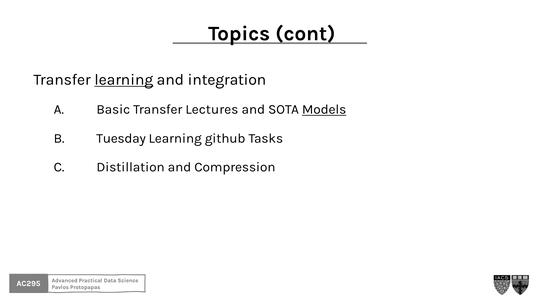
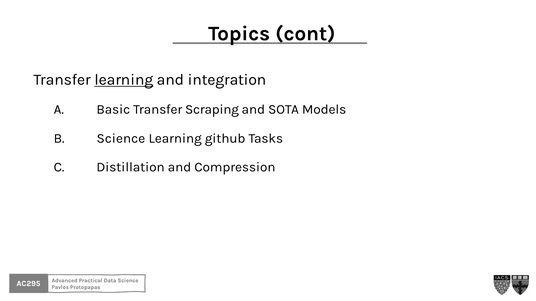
Lectures: Lectures -> Scraping
Models underline: present -> none
Tuesday at (121, 139): Tuesday -> Science
